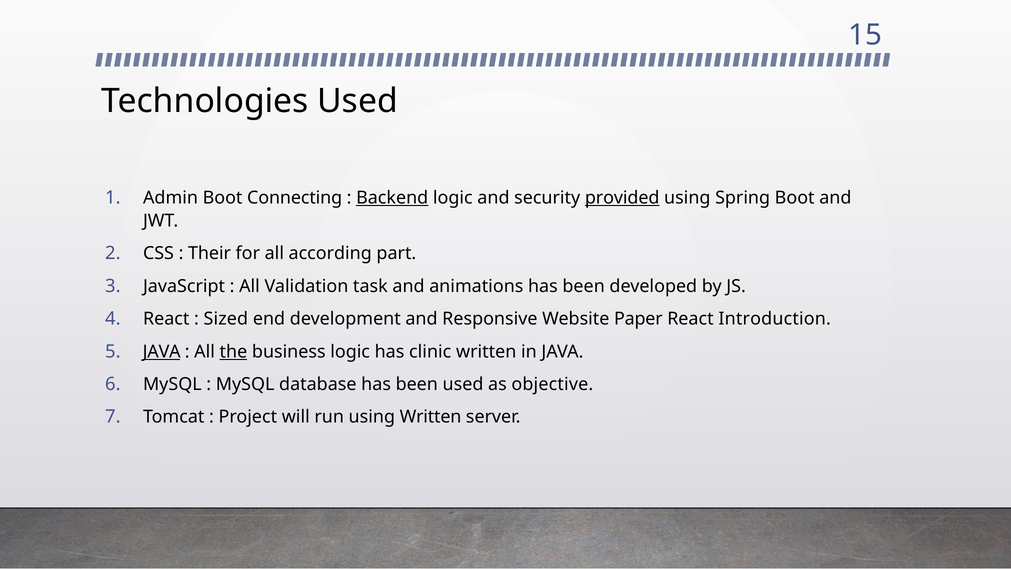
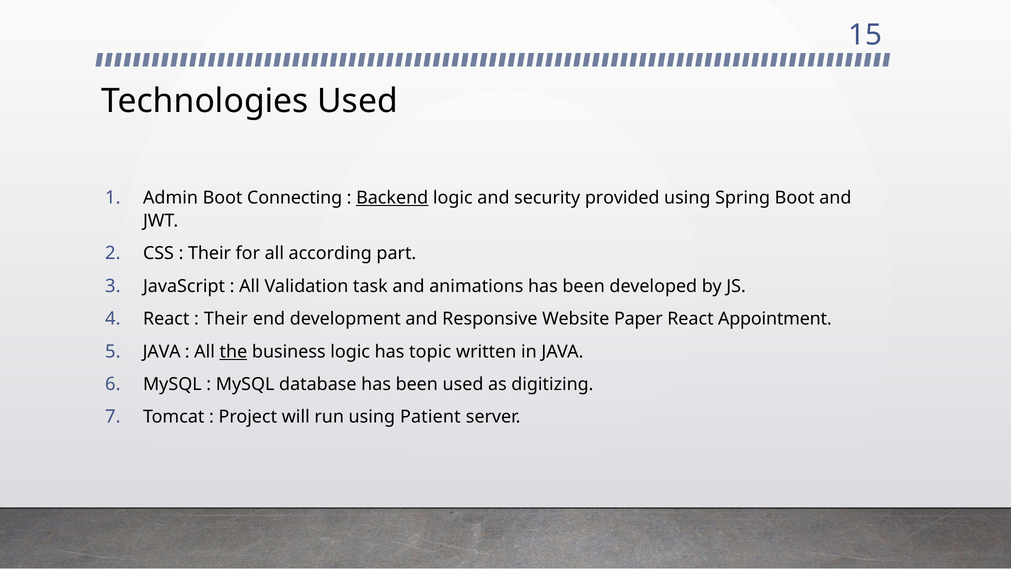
provided underline: present -> none
Sized at (226, 319): Sized -> Their
Introduction: Introduction -> Appointment
JAVA at (162, 351) underline: present -> none
clinic: clinic -> topic
objective: objective -> digitizing
using Written: Written -> Patient
